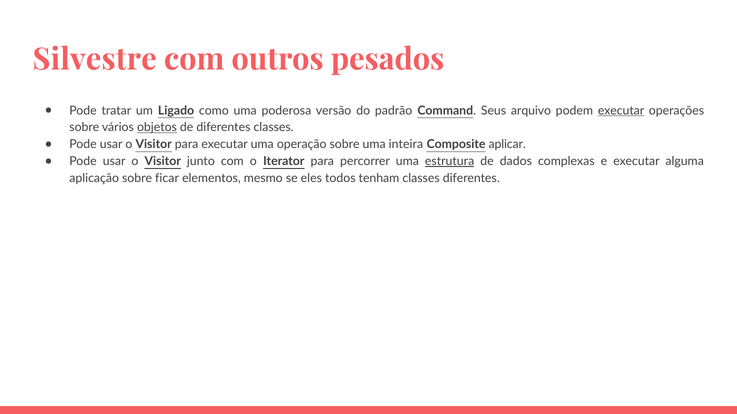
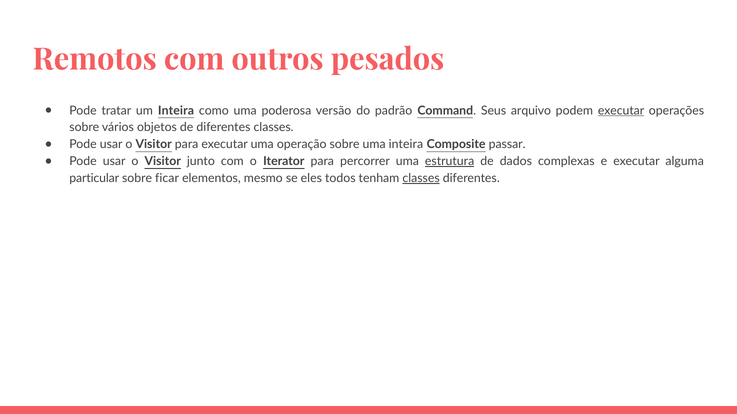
Silvestre: Silvestre -> Remotos
um Ligado: Ligado -> Inteira
objetos underline: present -> none
aplicar: aplicar -> passar
aplicação: aplicação -> particular
classes at (421, 178) underline: none -> present
